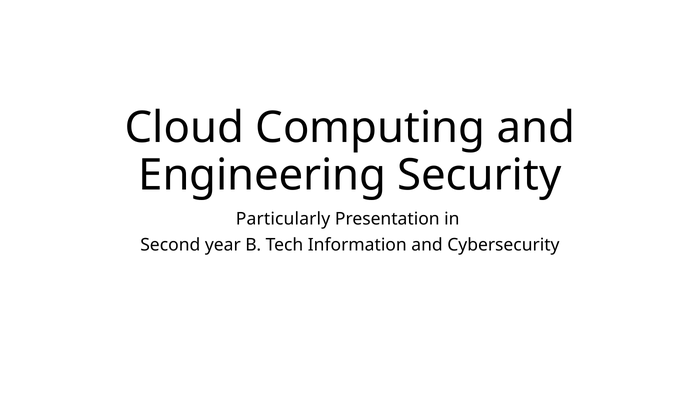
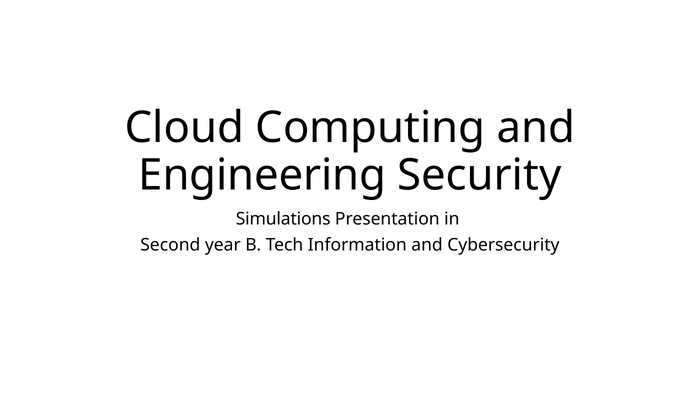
Particularly: Particularly -> Simulations
